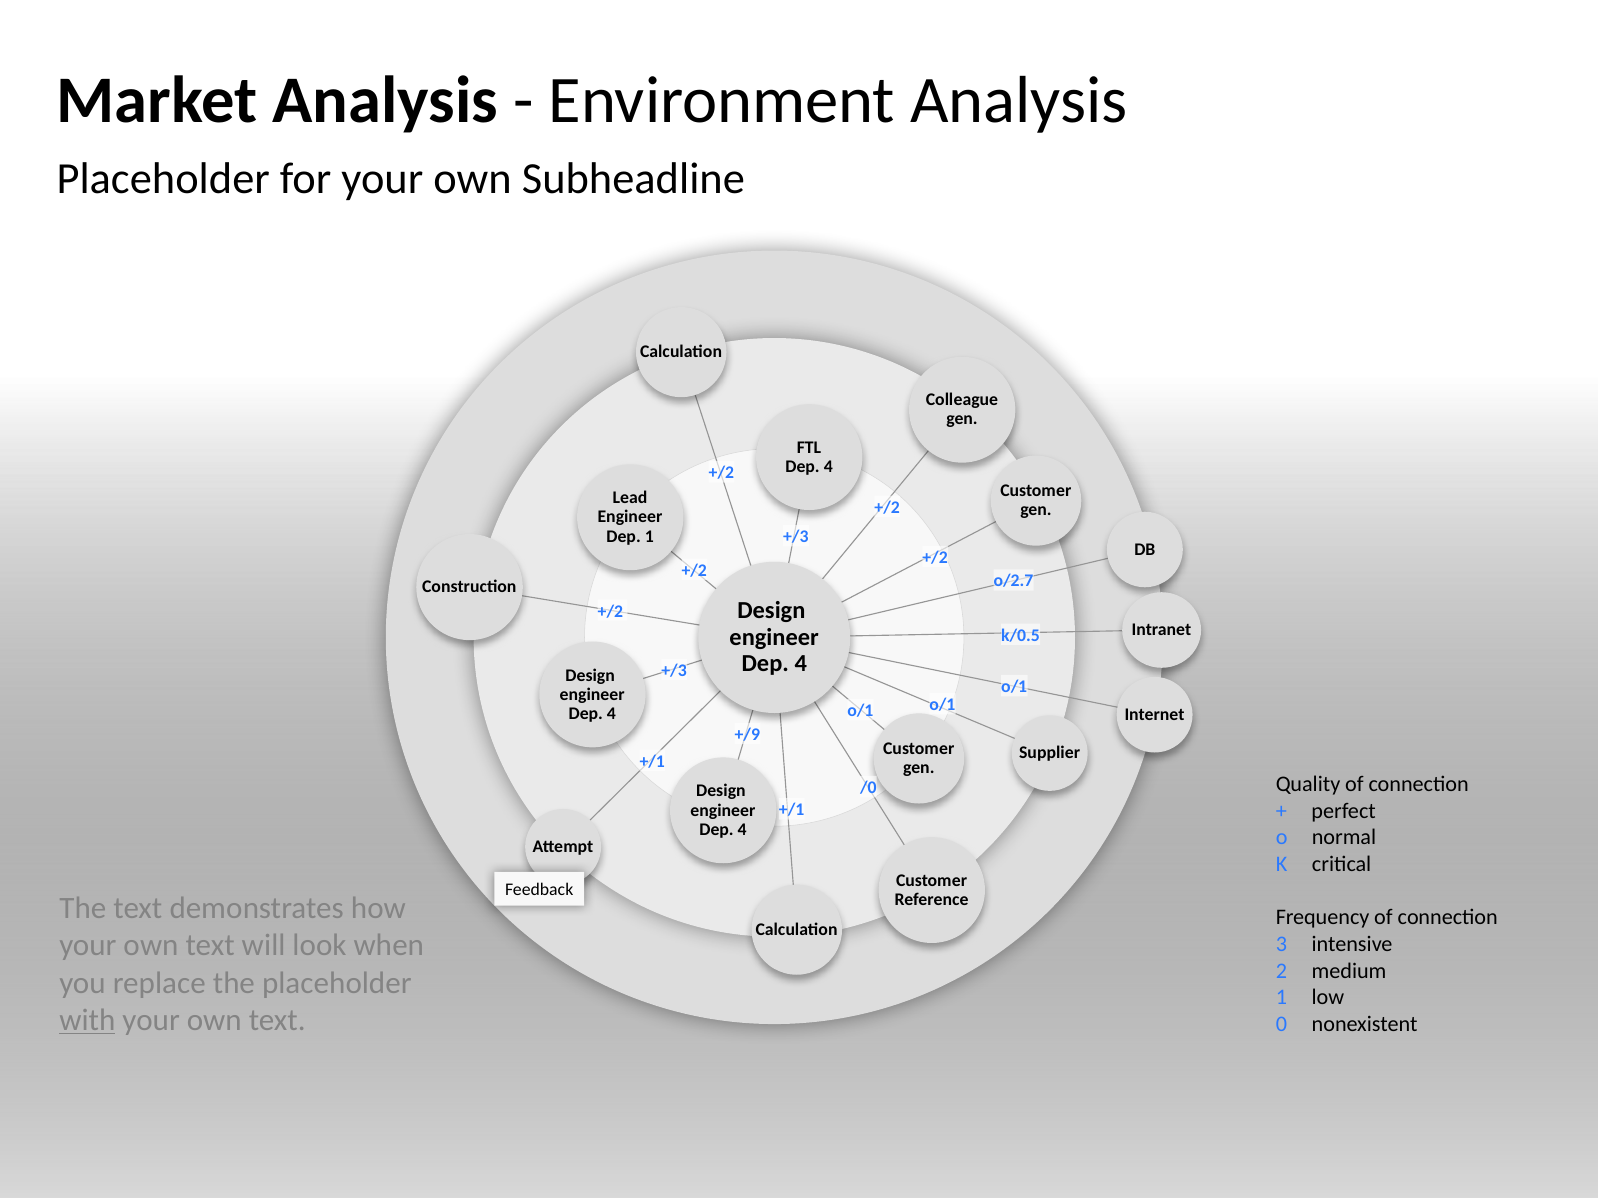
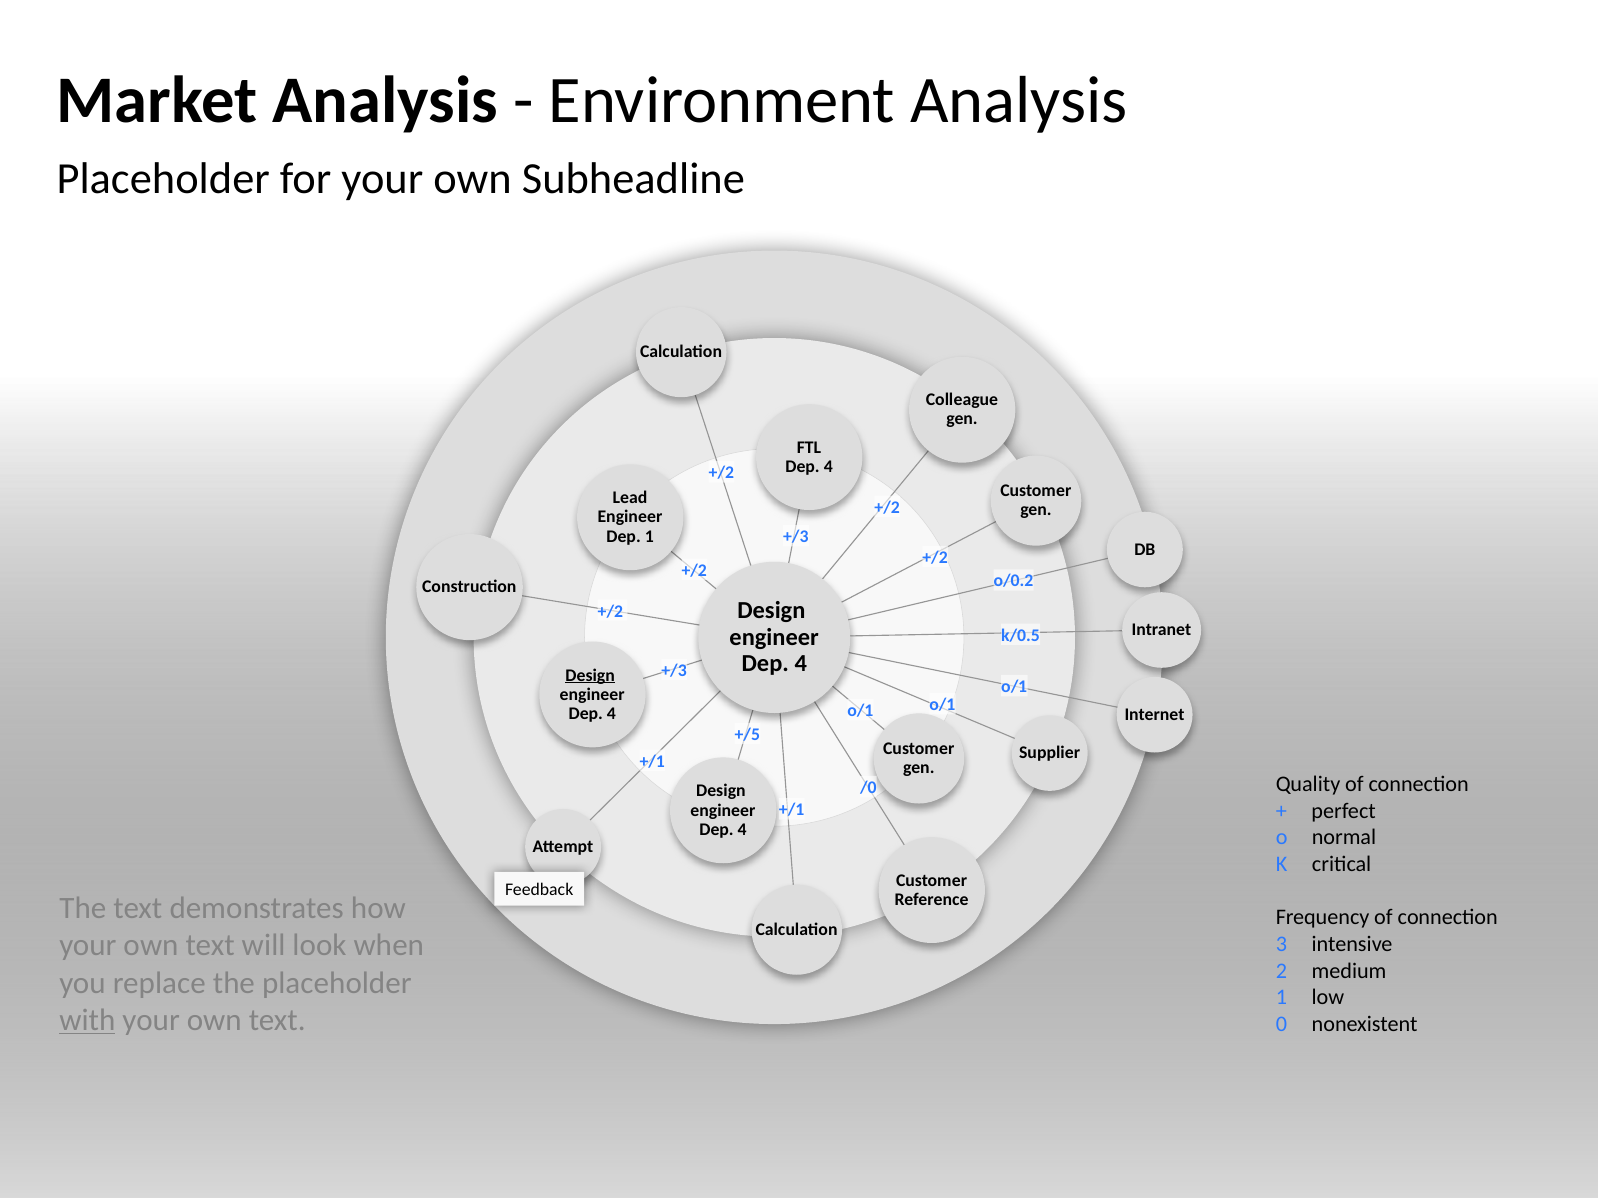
o/2.7: o/2.7 -> o/0.2
Design at (590, 675) underline: none -> present
+/9: +/9 -> +/5
